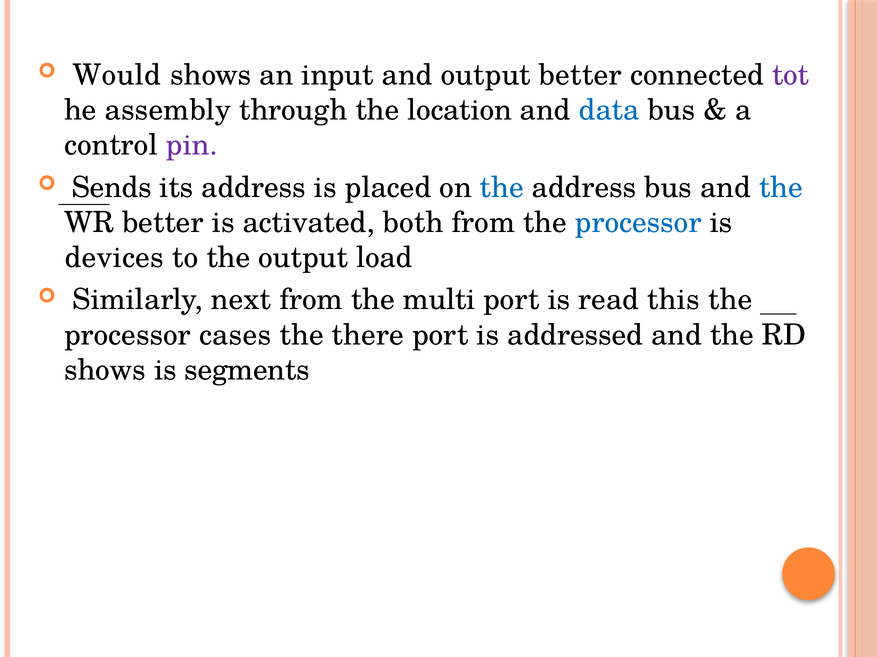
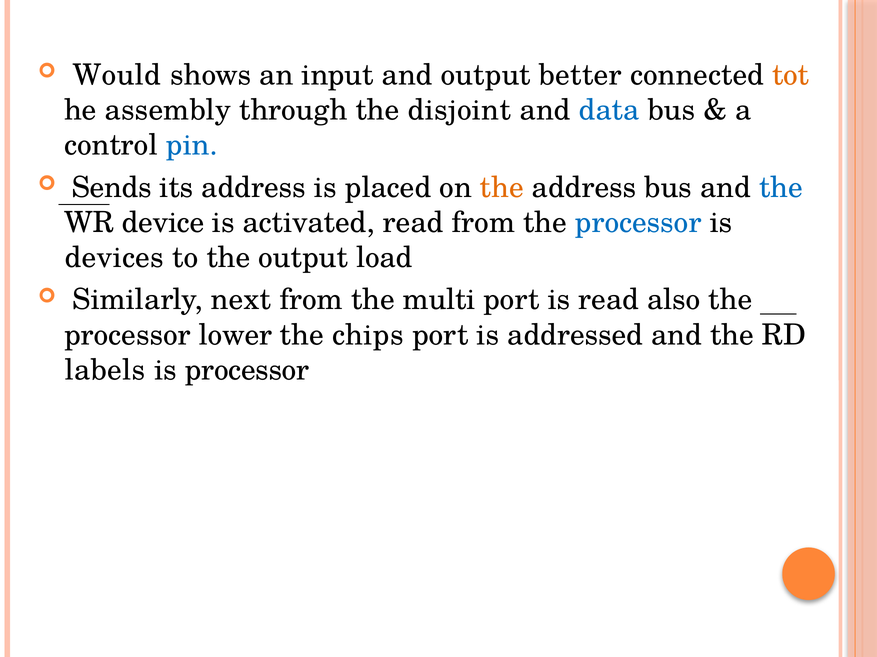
tot colour: purple -> orange
location: location -> disjoint
pin colour: purple -> blue
the at (502, 188) colour: blue -> orange
WR better: better -> device
activated both: both -> read
this: this -> also
cases: cases -> lower
there: there -> chips
shows at (105, 370): shows -> labels
is segments: segments -> processor
